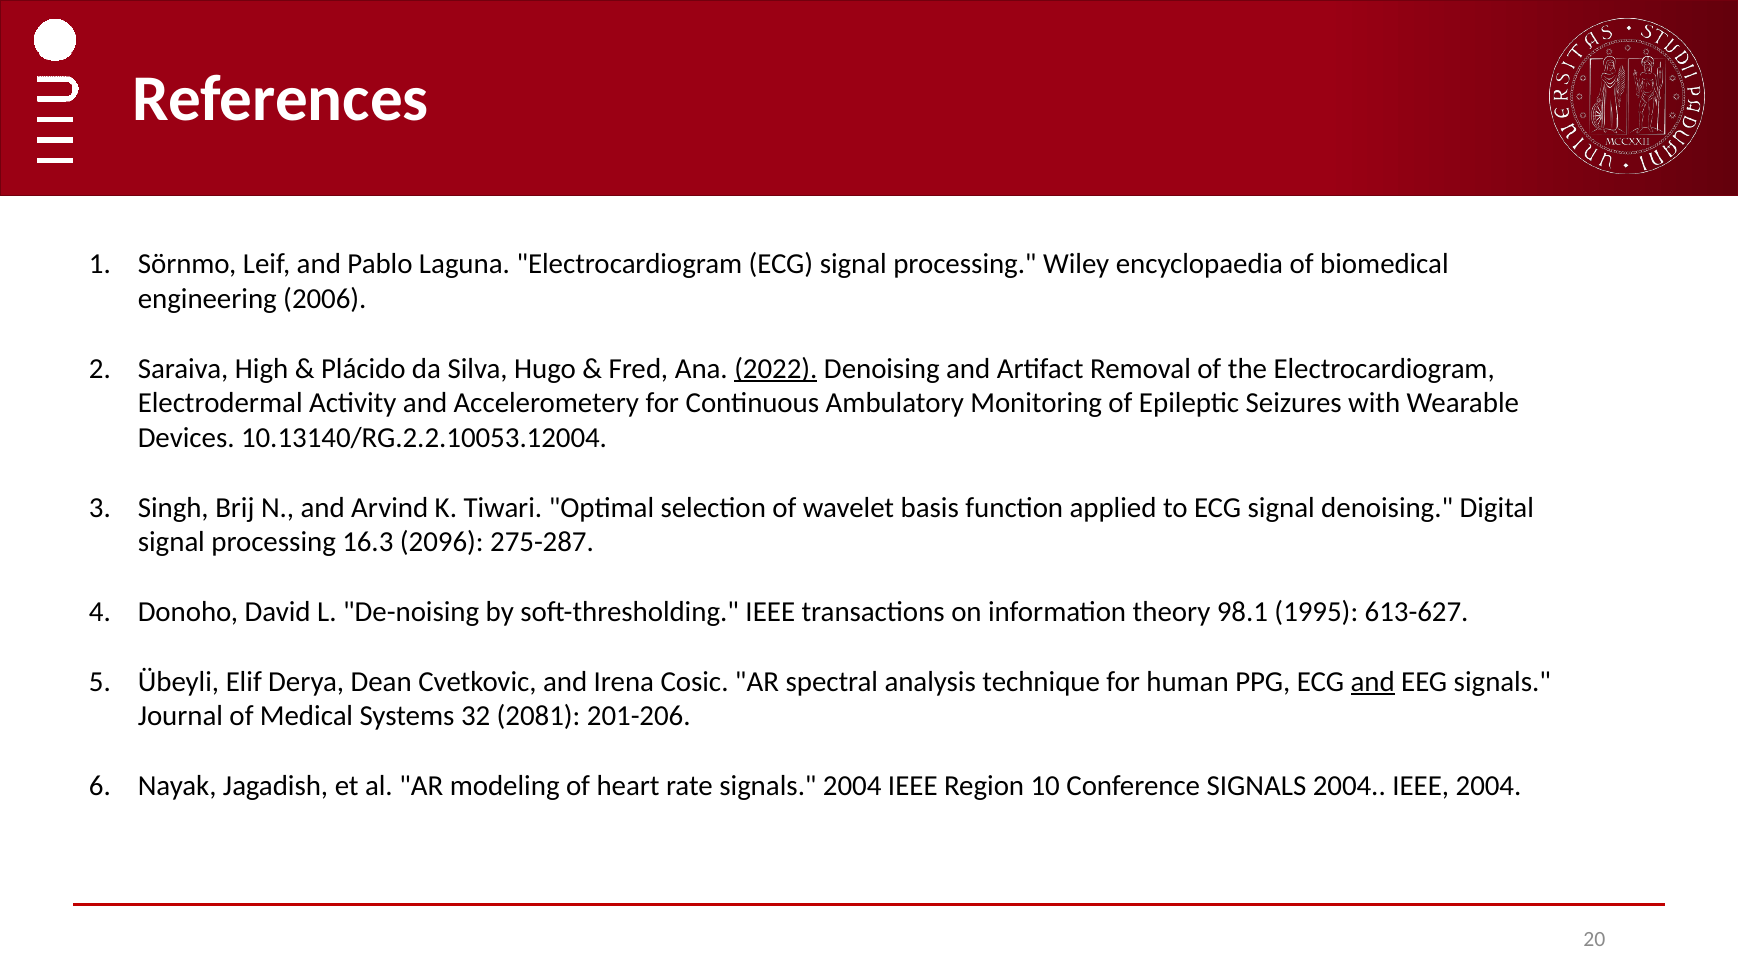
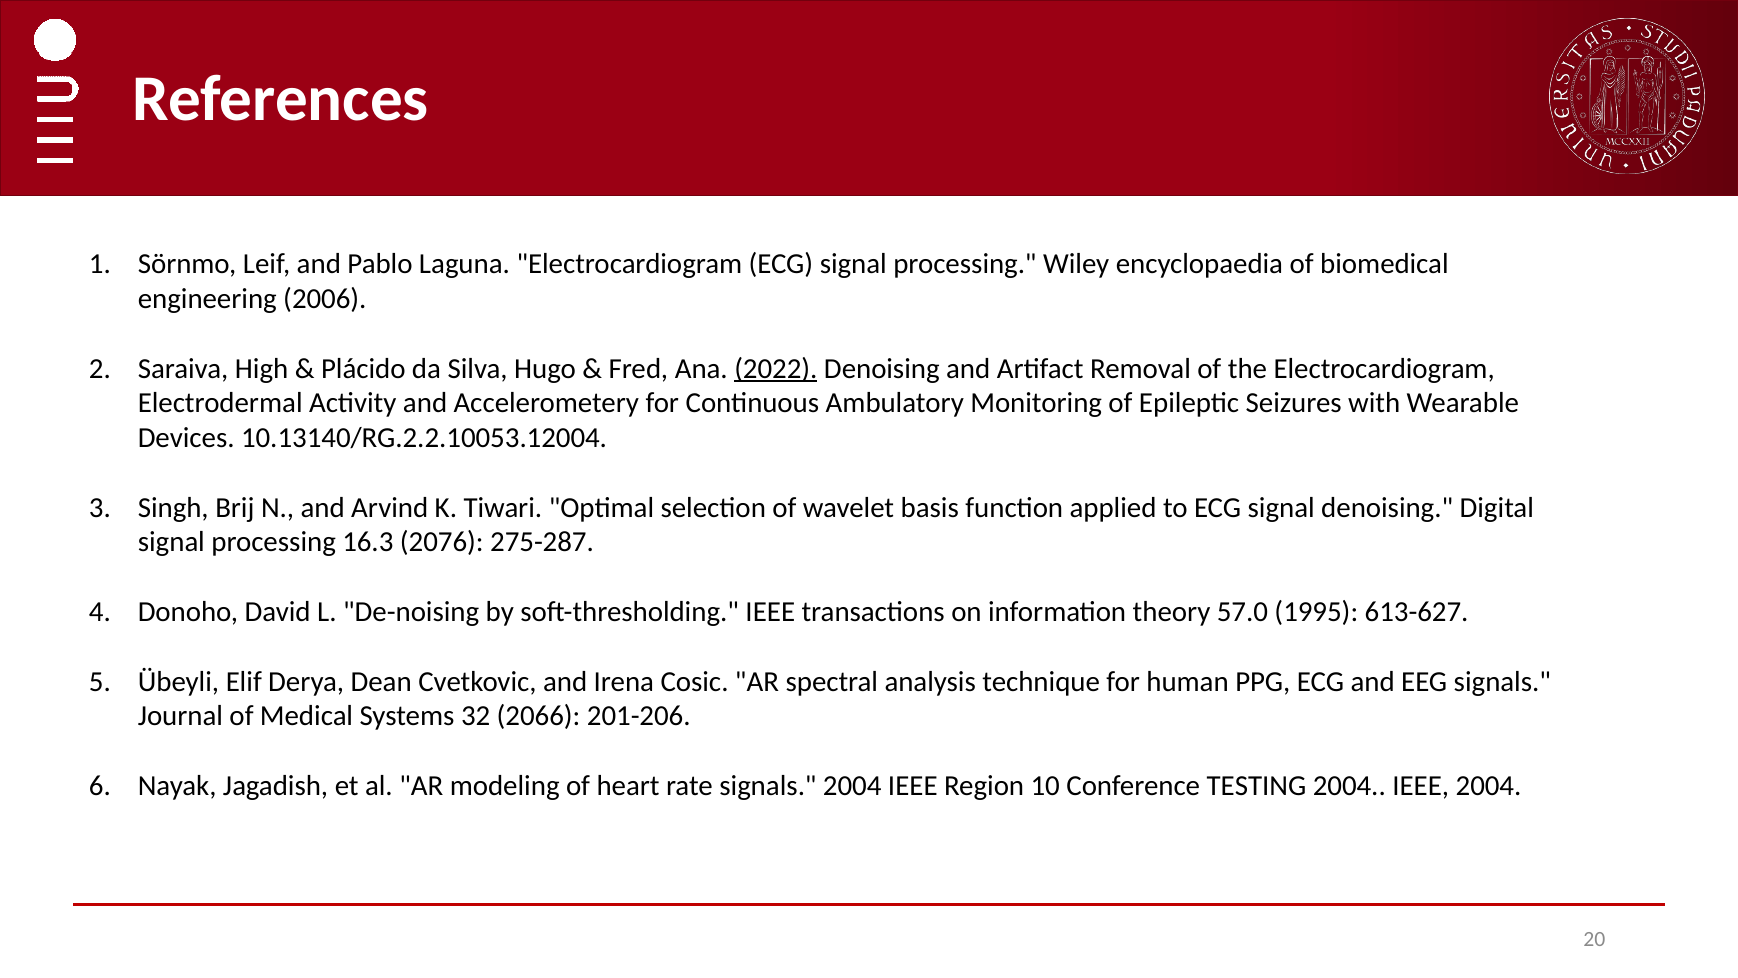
2096: 2096 -> 2076
98.1: 98.1 -> 57.0
and at (1373, 681) underline: present -> none
2081: 2081 -> 2066
Conference SIGNALS: SIGNALS -> TESTING
